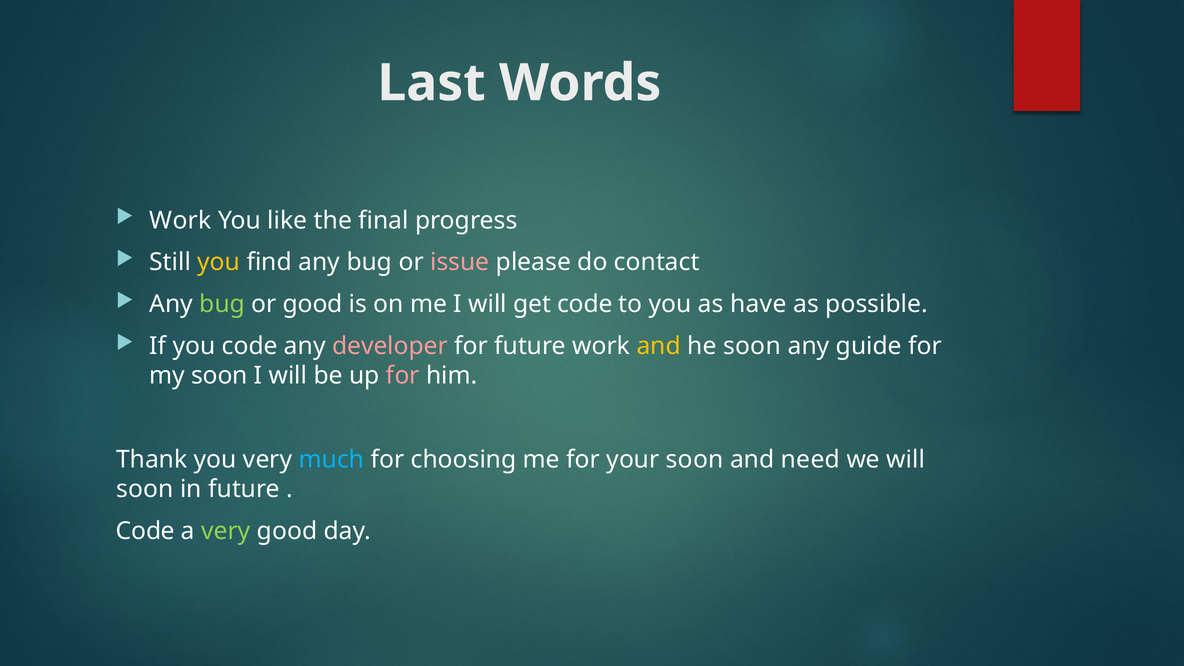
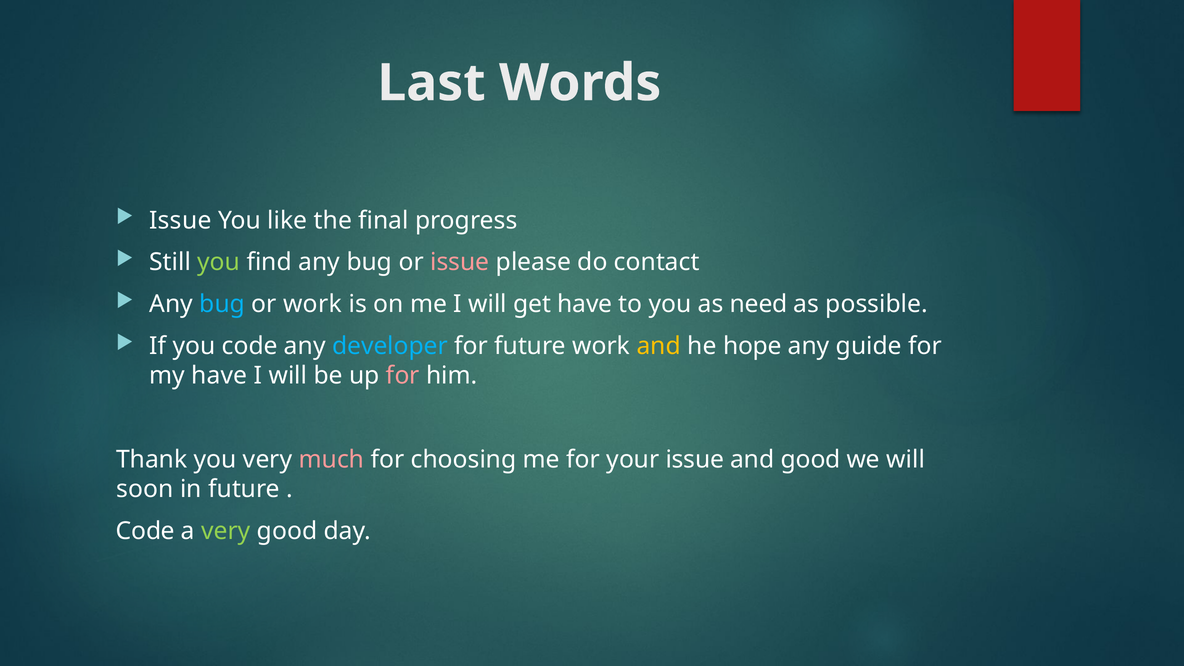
Work at (180, 220): Work -> Issue
you at (219, 262) colour: yellow -> light green
bug at (222, 304) colour: light green -> light blue
or good: good -> work
get code: code -> have
have: have -> need
developer colour: pink -> light blue
he soon: soon -> hope
my soon: soon -> have
much colour: light blue -> pink
your soon: soon -> issue
and need: need -> good
